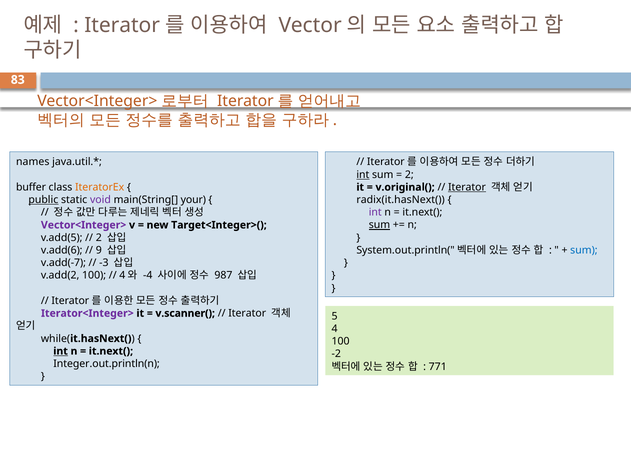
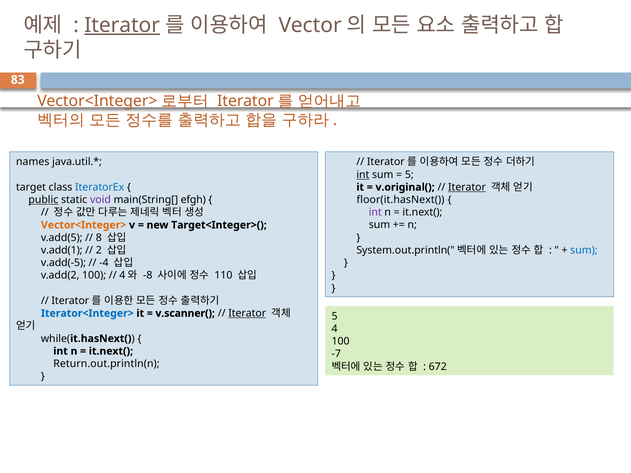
Iterator at (122, 25) underline: none -> present
2 at (409, 175): 2 -> 5
buffer: buffer -> target
IteratorEx colour: orange -> blue
your: your -> efgh
radix(it.hasNext(: radix(it.hasNext( -> floor(it.hasNext(
sum at (379, 225) underline: present -> none
Vector<Integer> colour: purple -> orange
2 at (99, 238): 2 -> 8
v.add(6: v.add(6 -> v.add(1
9: 9 -> 2
v.add(-7: v.add(-7 -> v.add(-5
-3: -3 -> -4
-4: -4 -> -8
987: 987 -> 110
Iterator<Integer> colour: purple -> blue
Iterator at (247, 313) underline: none -> present
int at (61, 351) underline: present -> none
-2: -2 -> -7
Integer.out.println(n: Integer.out.println(n -> Return.out.println(n
771: 771 -> 672
